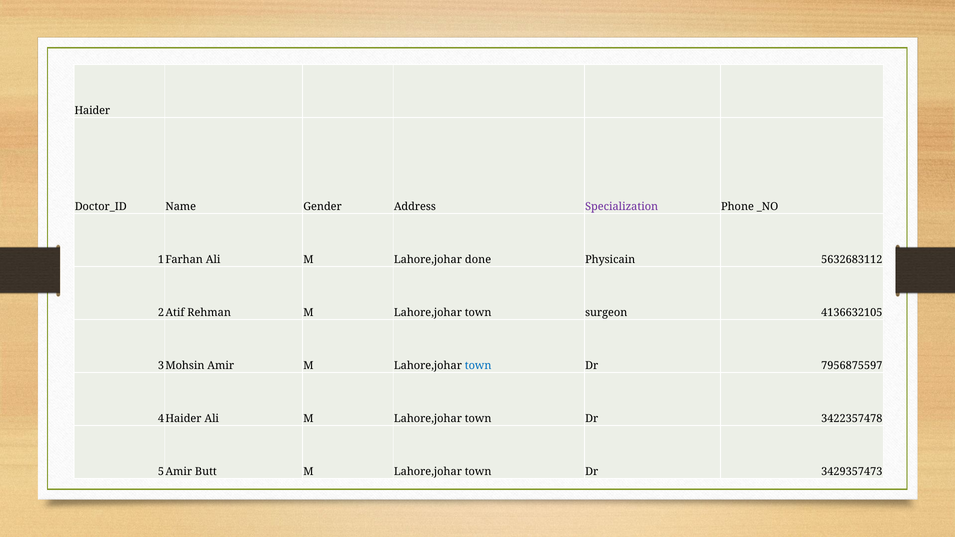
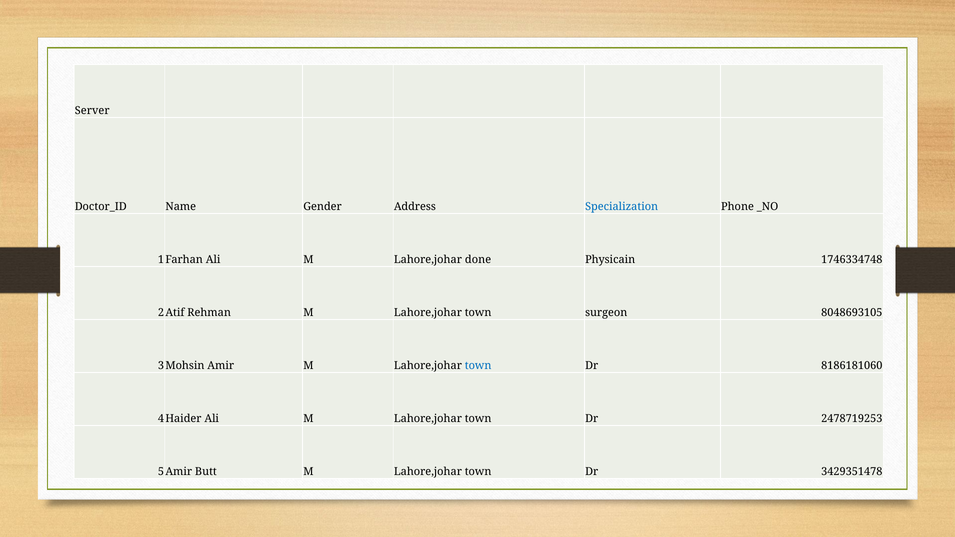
Haider: Haider -> Server
Specialization colour: purple -> blue
5632683112: 5632683112 -> 1746334748
4136632105: 4136632105 -> 8048693105
7956875597: 7956875597 -> 8186181060
3422357478: 3422357478 -> 2478719253
3429357473: 3429357473 -> 3429351478
